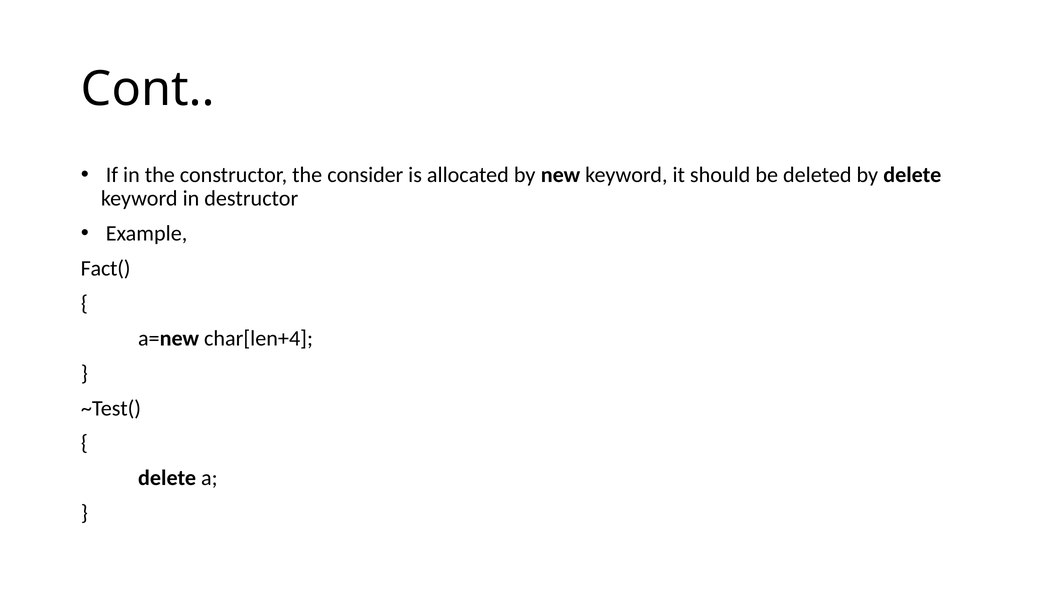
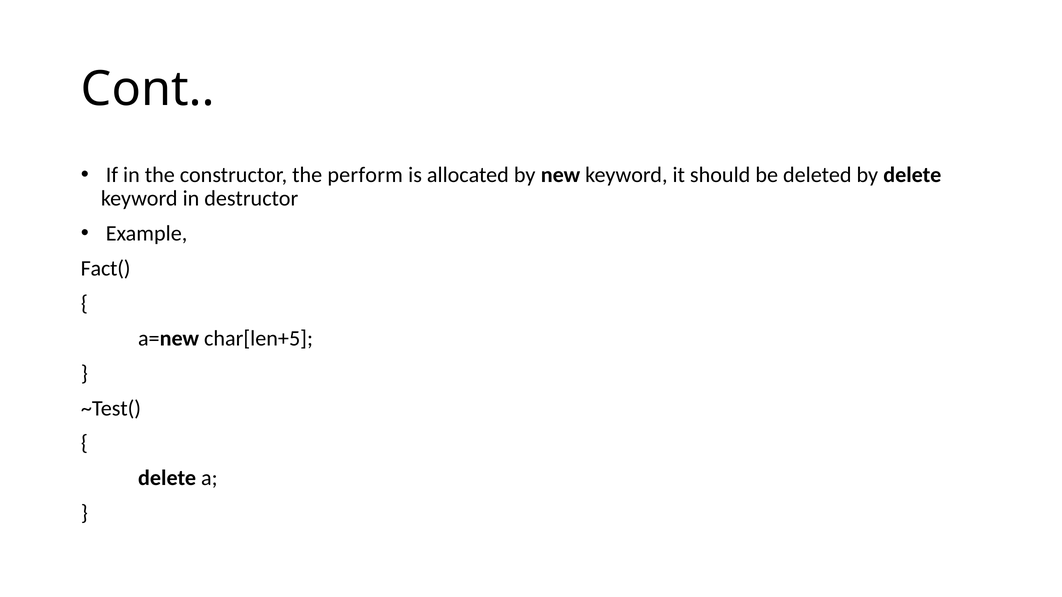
consider: consider -> perform
char[len+4: char[len+4 -> char[len+5
